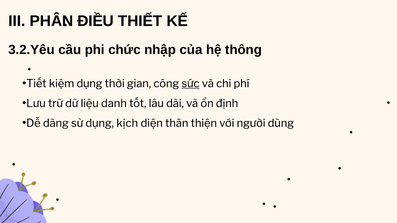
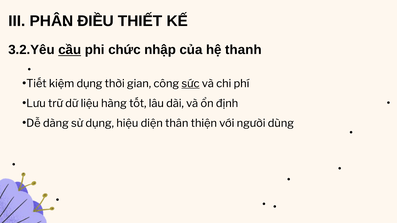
cầu underline: none -> present
thông: thông -> thanh
danh: danh -> hàng
kịch: kịch -> hiệu
